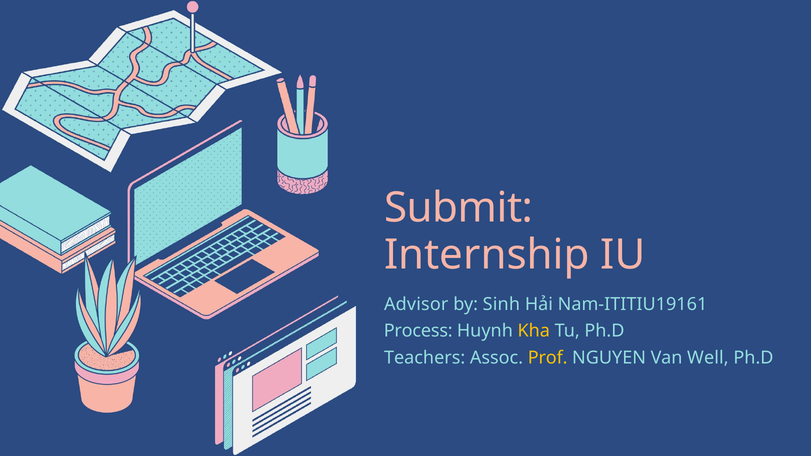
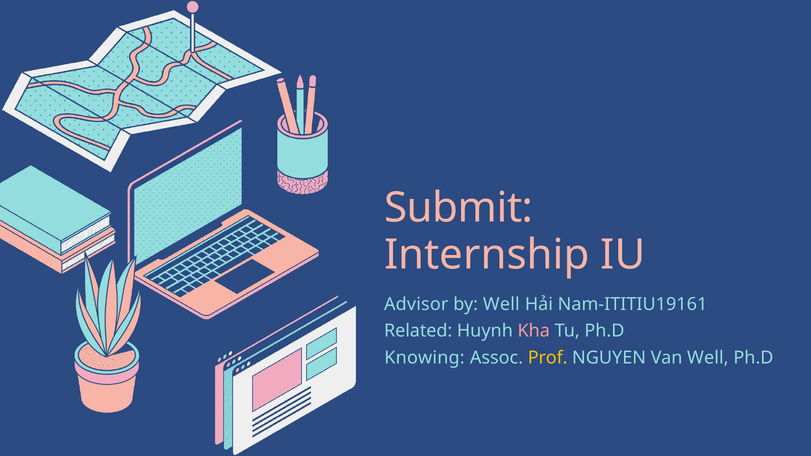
by Sinh: Sinh -> Well
Process: Process -> Related
Kha colour: yellow -> pink
Teachers: Teachers -> Knowing
